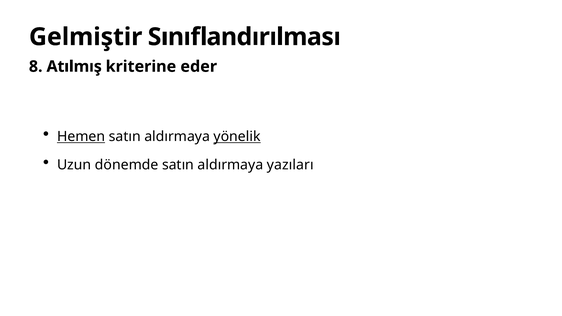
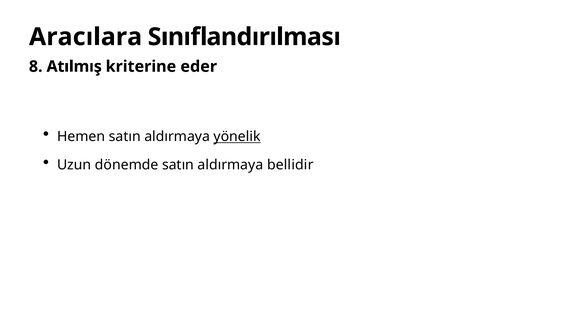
Gelmiştir: Gelmiştir -> Aracılara
Hemen underline: present -> none
yazıları: yazıları -> bellidir
